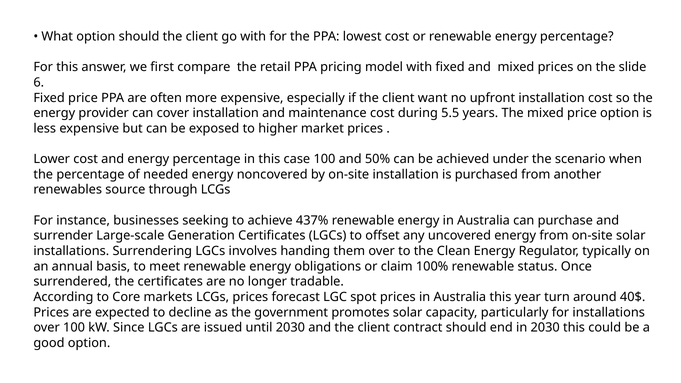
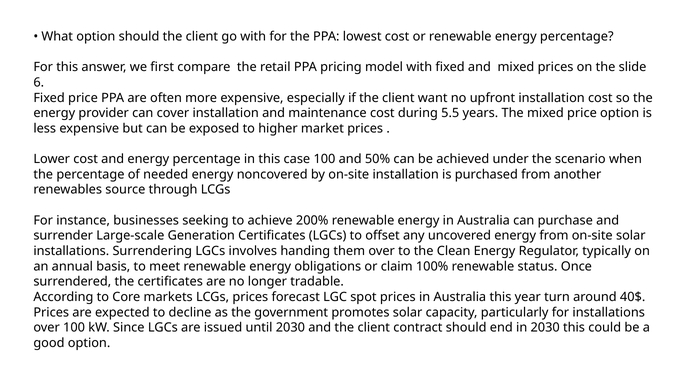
437%: 437% -> 200%
